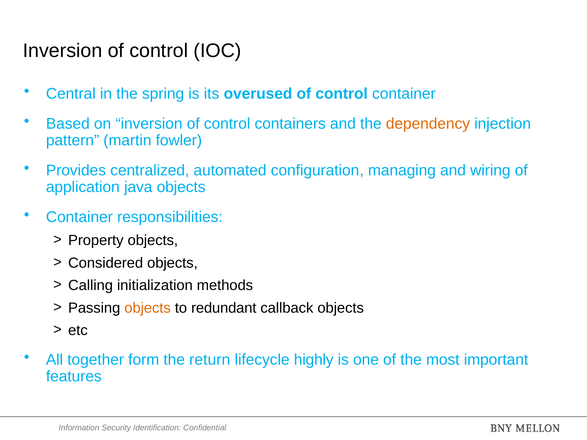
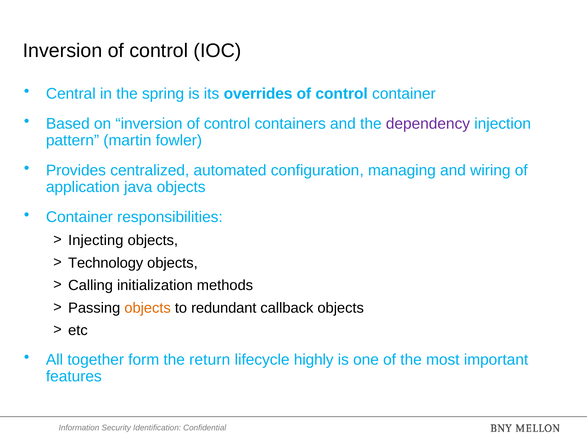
overused: overused -> overrides
dependency colour: orange -> purple
Property: Property -> Injecting
Considered: Considered -> Technology
